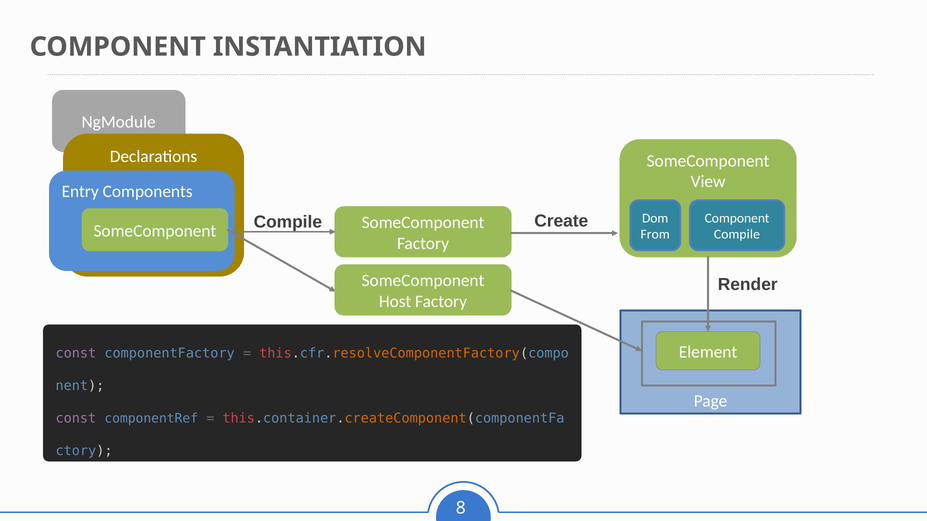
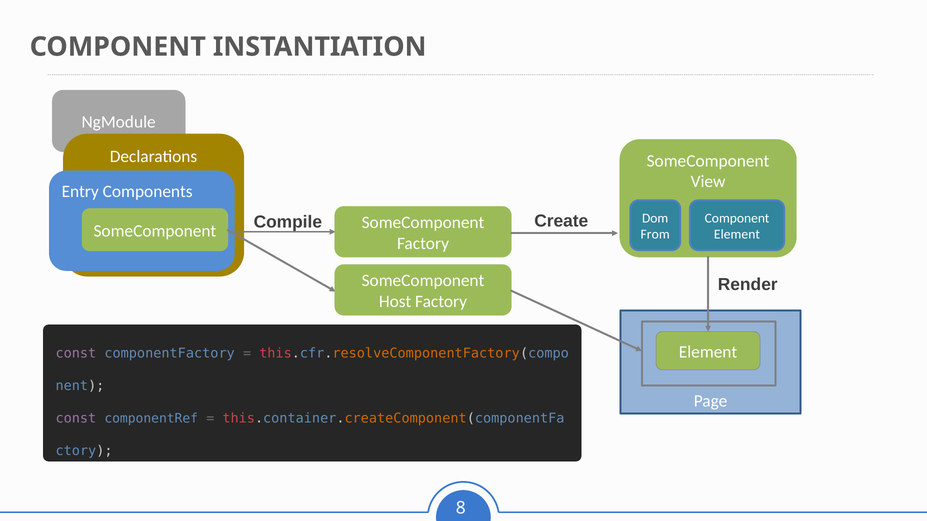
Compile at (737, 234): Compile -> Element
